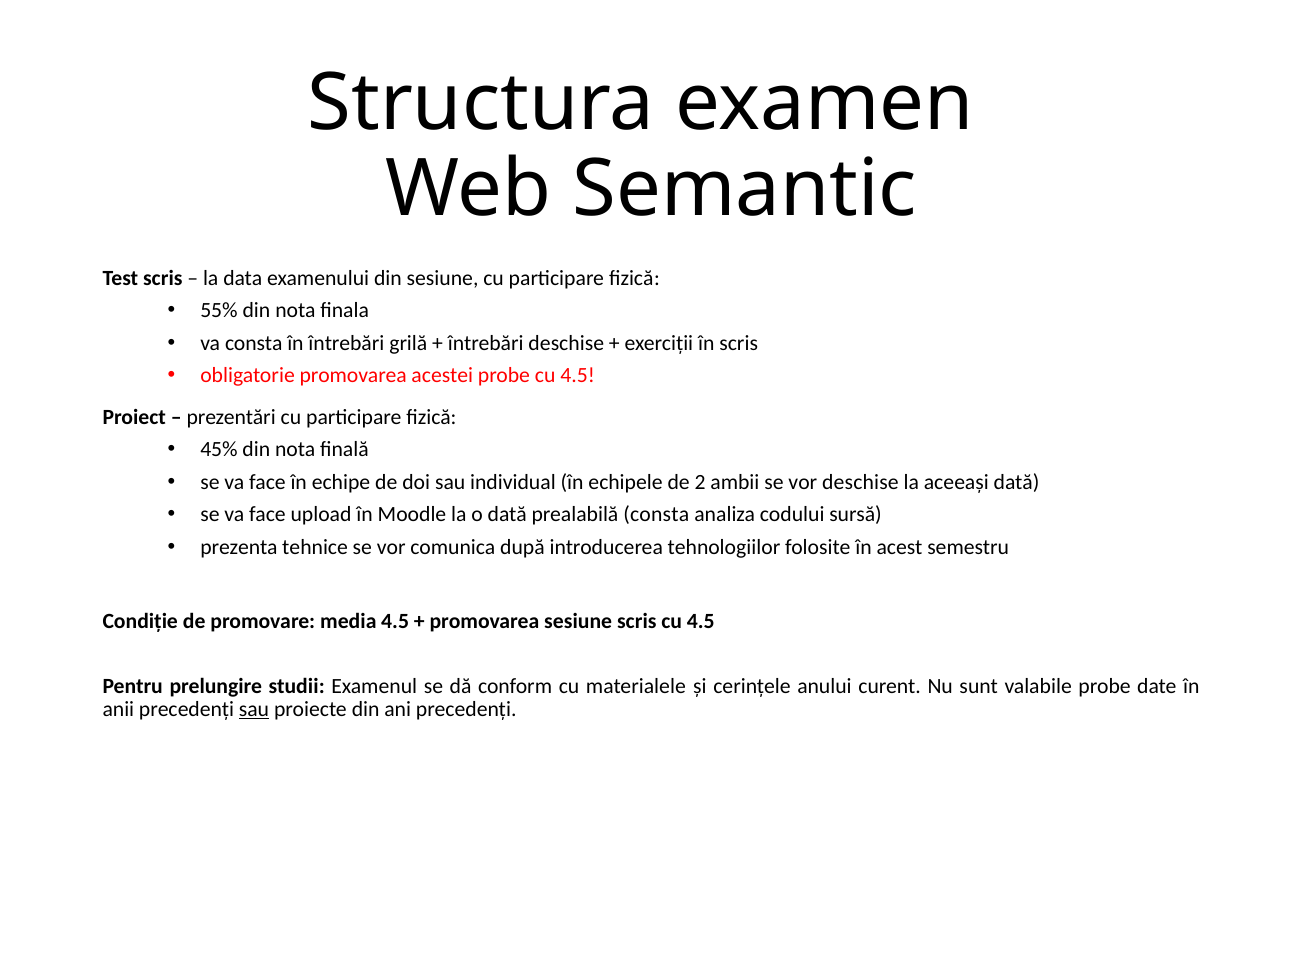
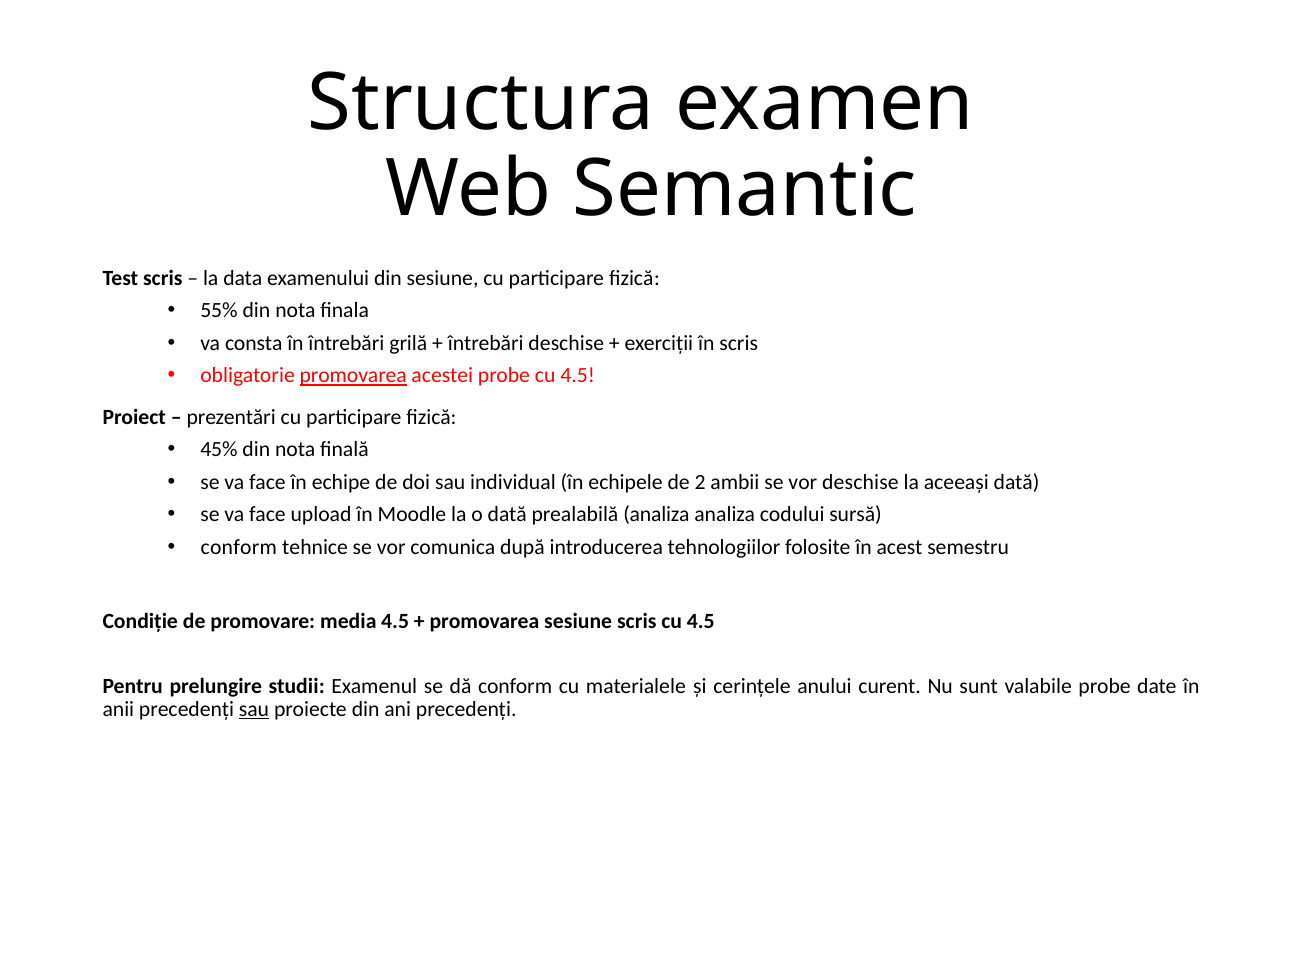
promovarea at (353, 376) underline: none -> present
prealabilă consta: consta -> analiza
prezenta at (239, 547): prezenta -> conform
